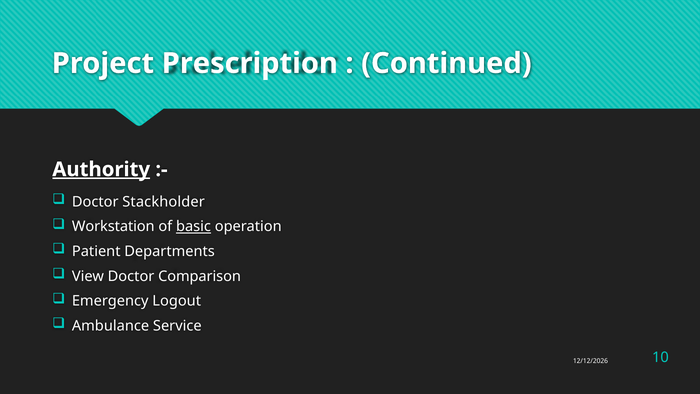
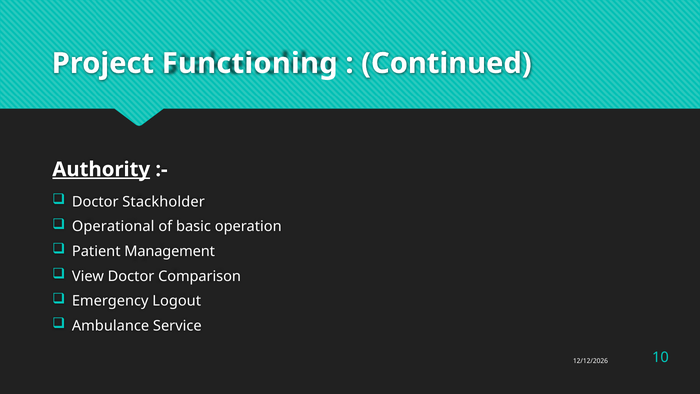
Prescription: Prescription -> Functioning
Workstation: Workstation -> Operational
basic underline: present -> none
Departments: Departments -> Management
